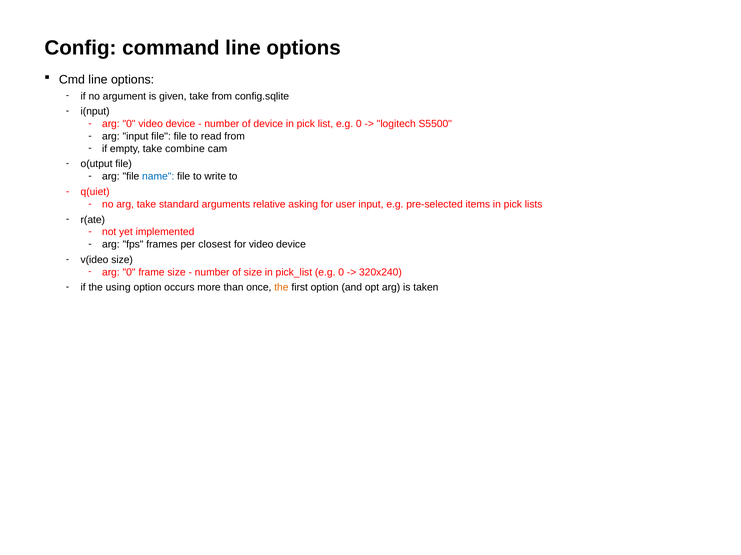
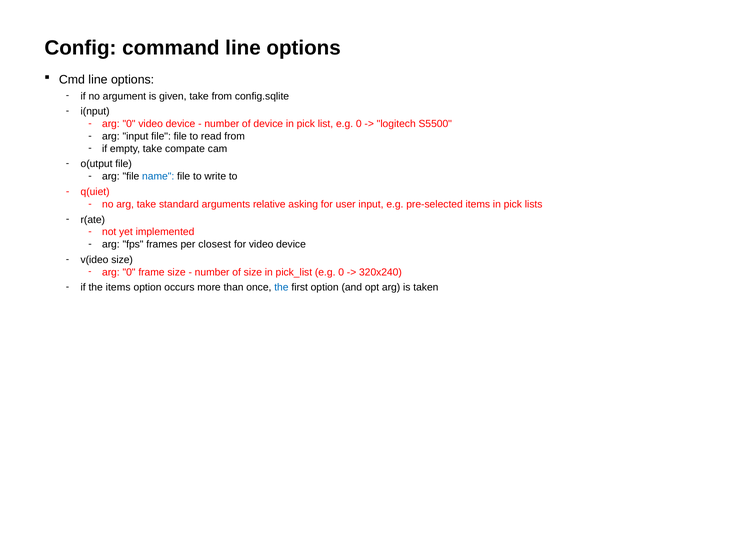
combine: combine -> compate
the using: using -> items
the at (281, 288) colour: orange -> blue
